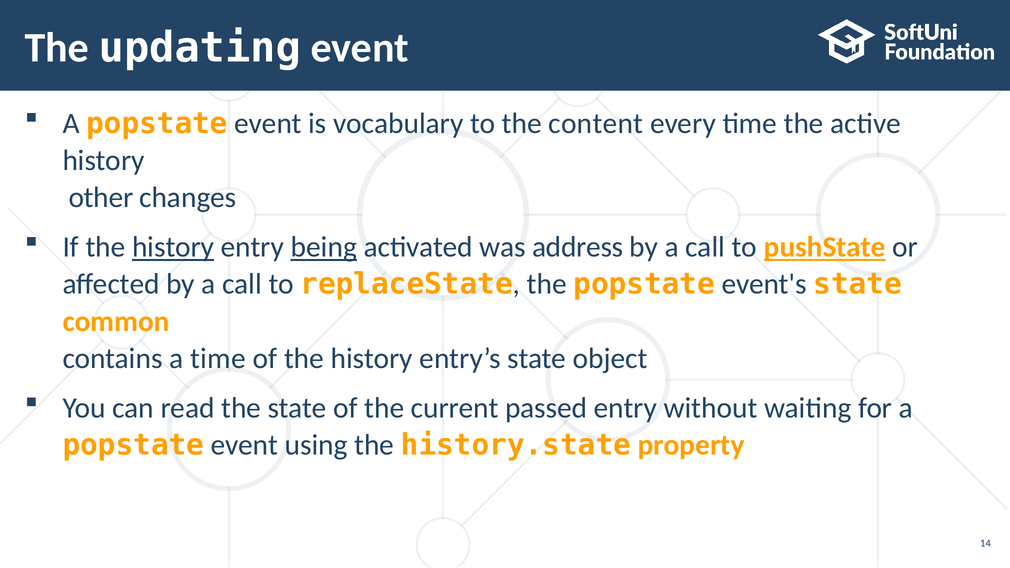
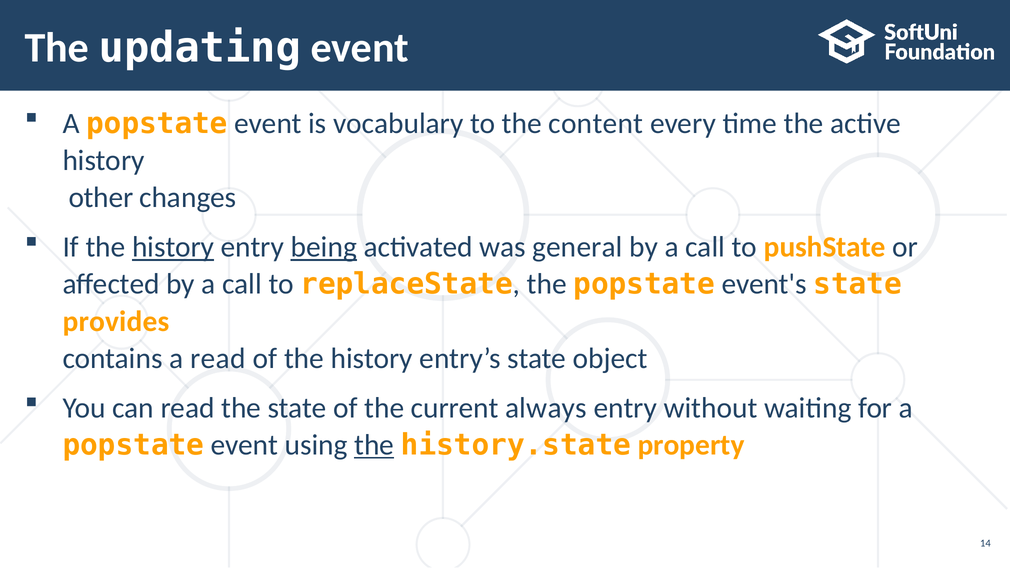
address: address -> general
pushState underline: present -> none
common: common -> provides
a time: time -> read
passed: passed -> always
the at (374, 445) underline: none -> present
